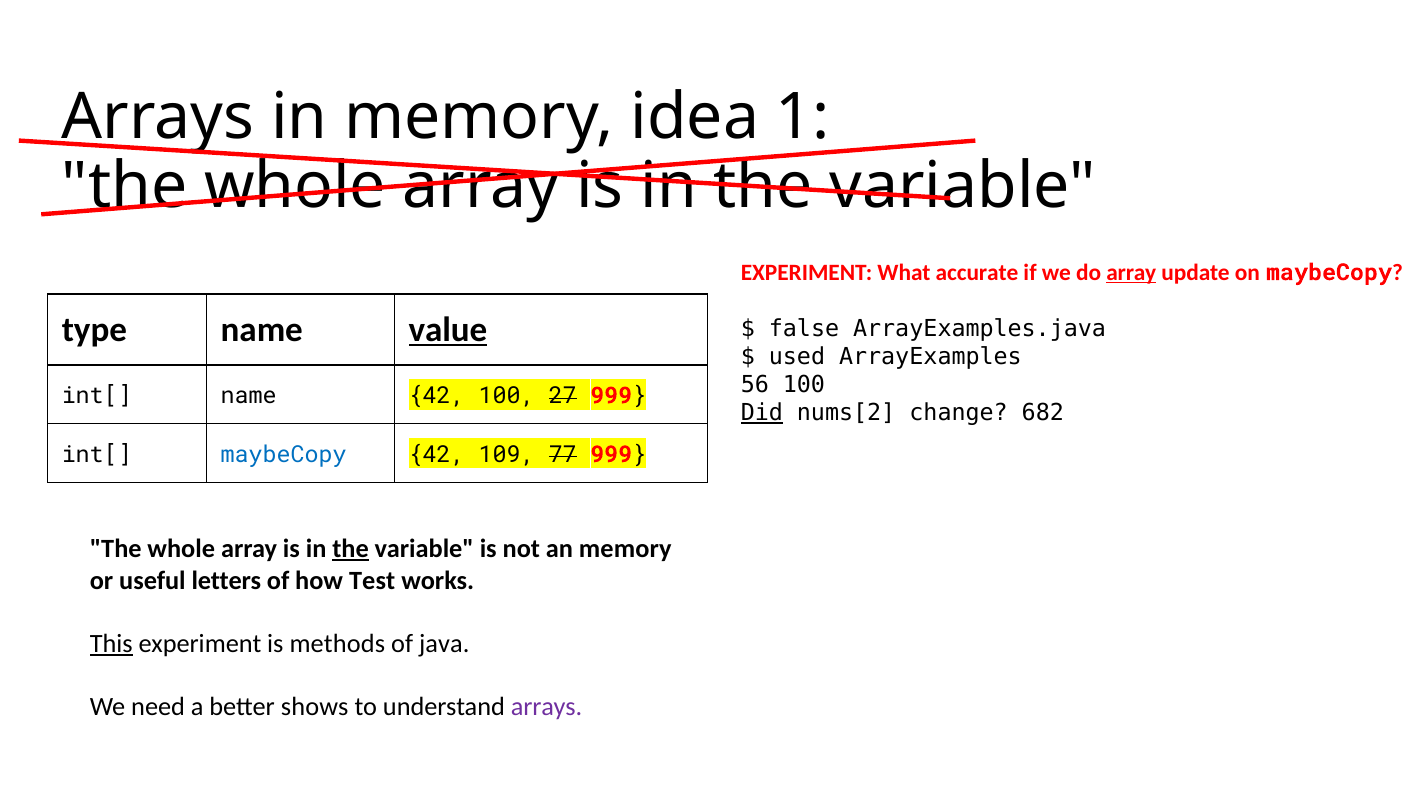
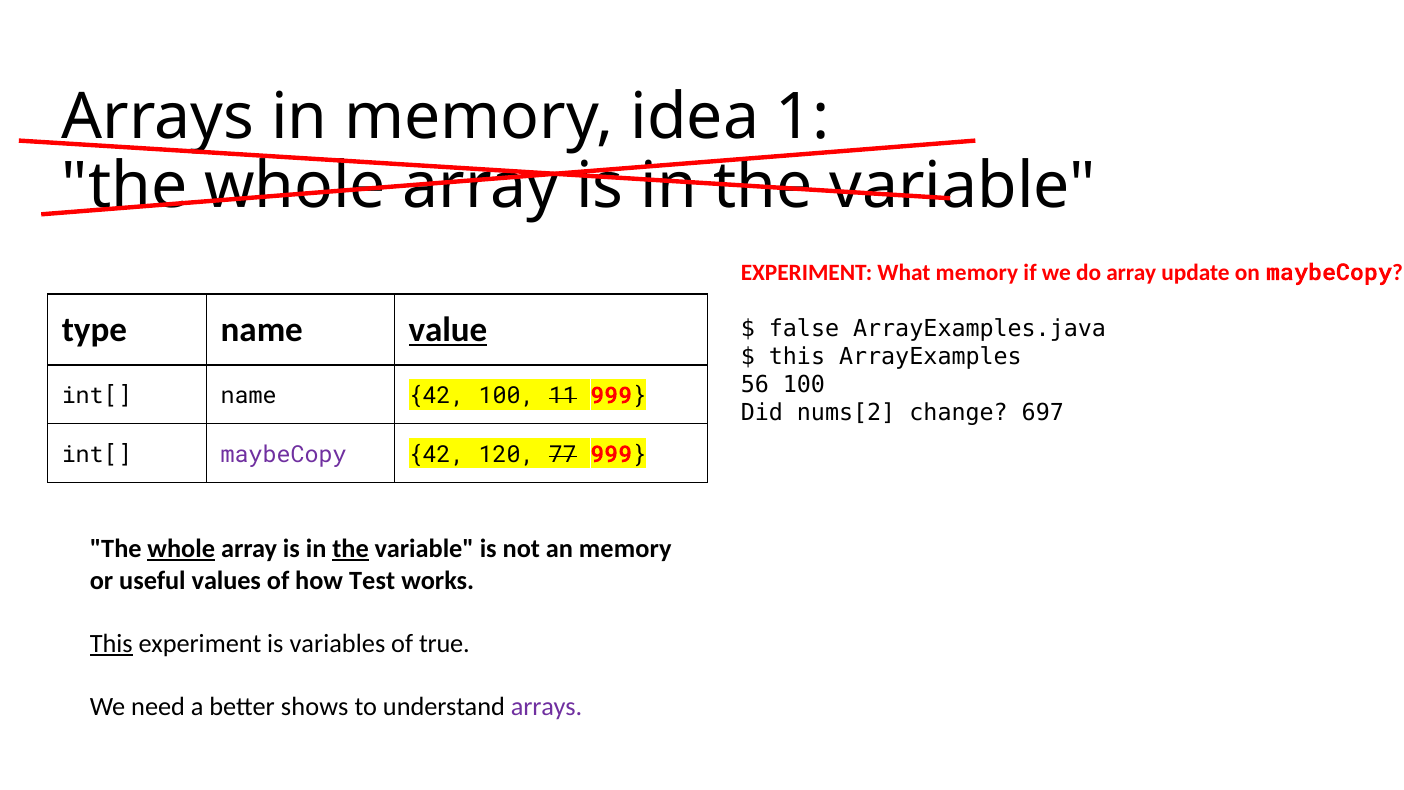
What accurate: accurate -> memory
array at (1131, 272) underline: present -> none
used at (797, 356): used -> this
27: 27 -> 11
Did underline: present -> none
682: 682 -> 697
maybeCopy at (284, 454) colour: blue -> purple
109: 109 -> 120
whole at (181, 549) underline: none -> present
letters: letters -> values
methods: methods -> variables
java: java -> true
